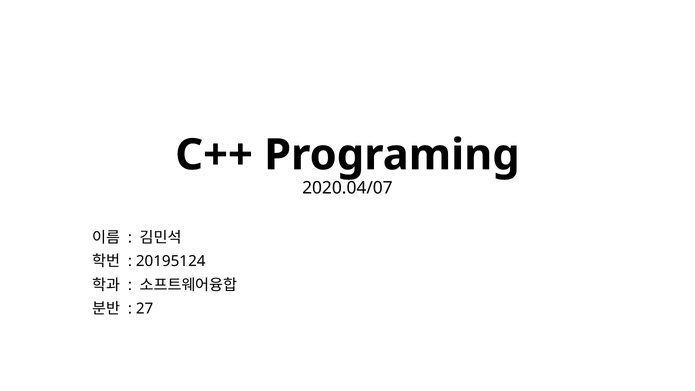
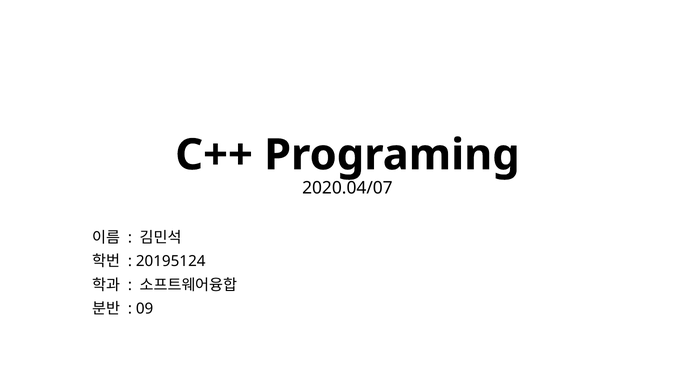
27: 27 -> 09
